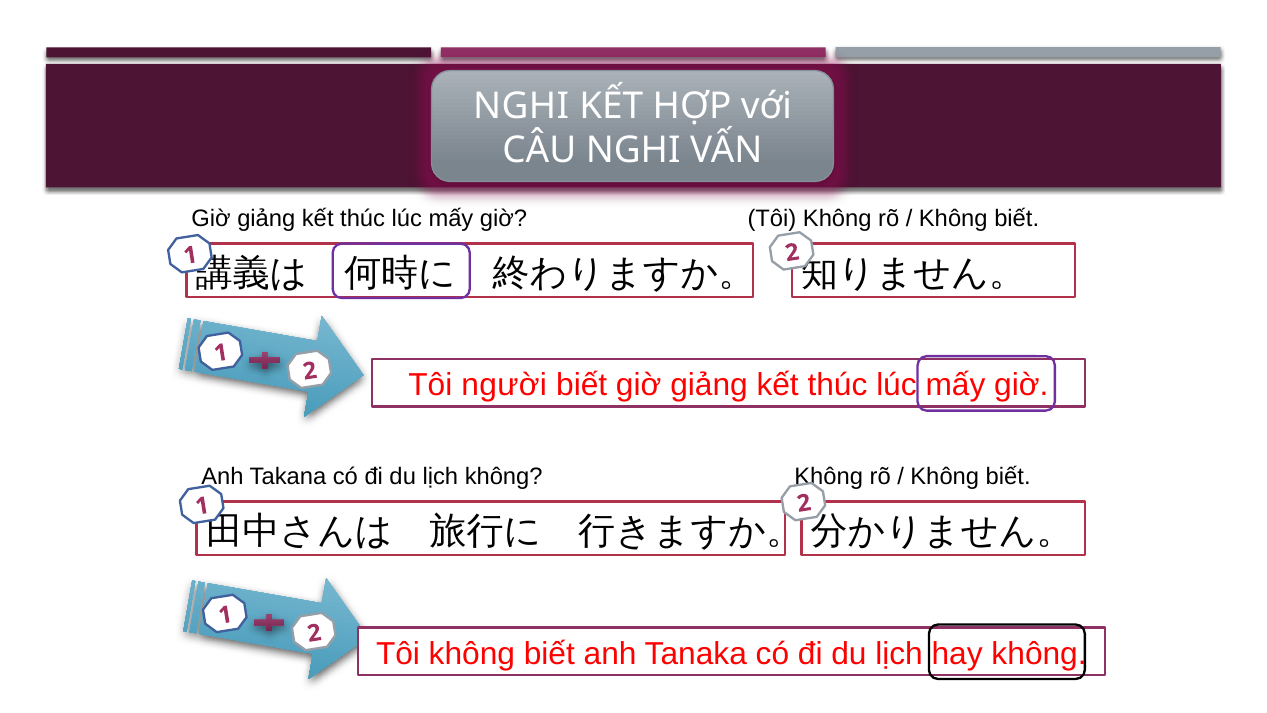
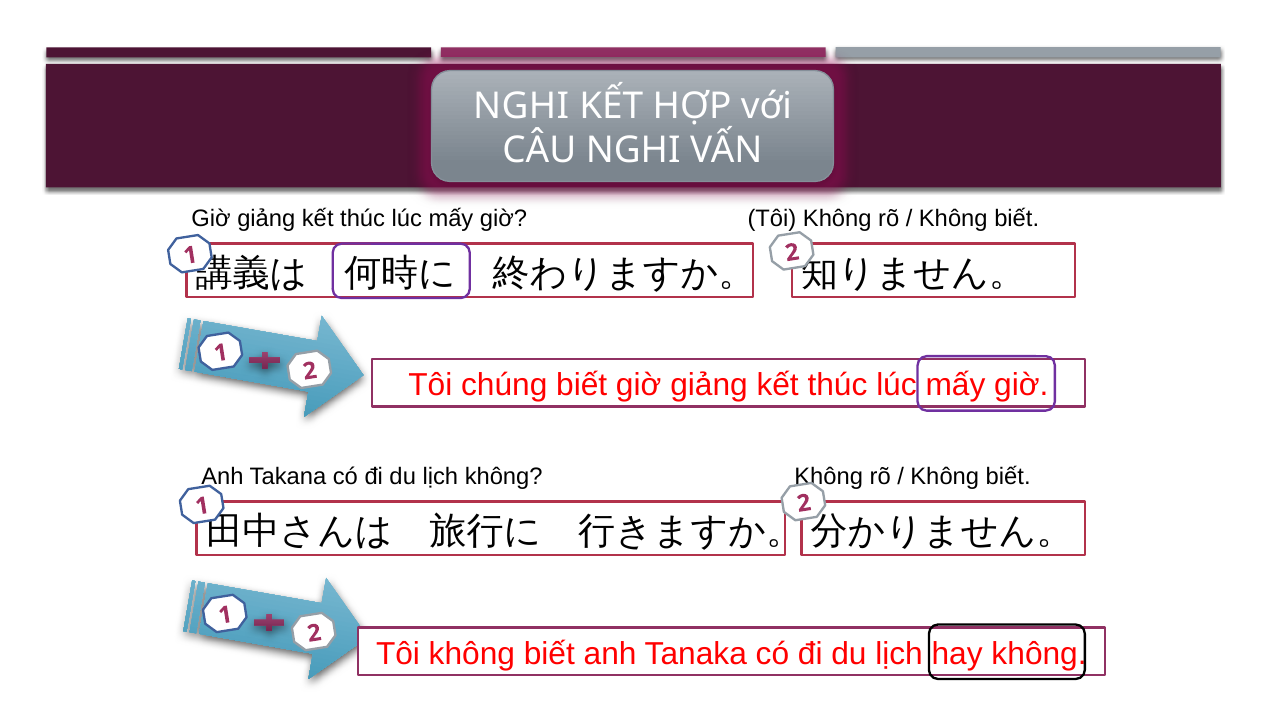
người: người -> chúng
